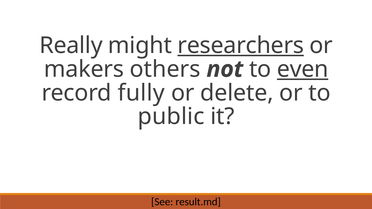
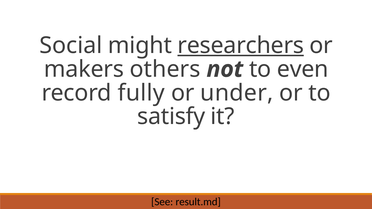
Really: Really -> Social
even underline: present -> none
delete: delete -> under
public: public -> satisfy
